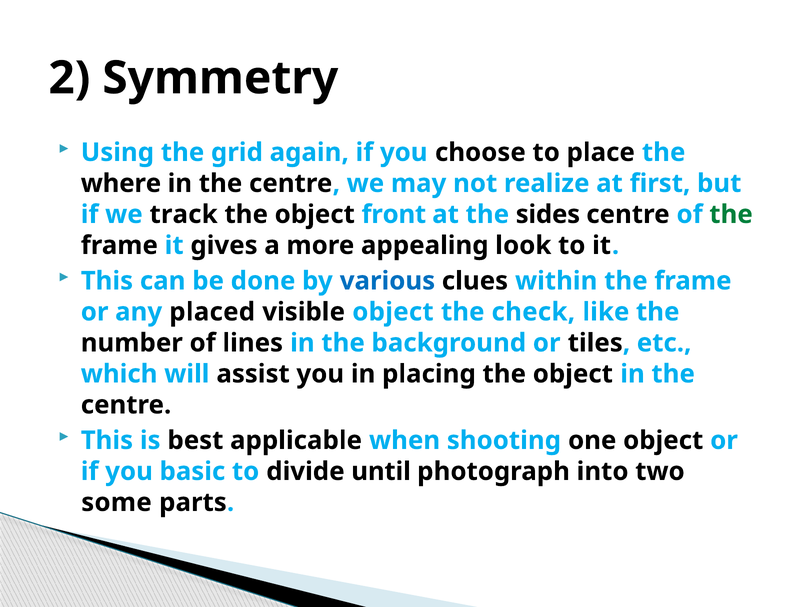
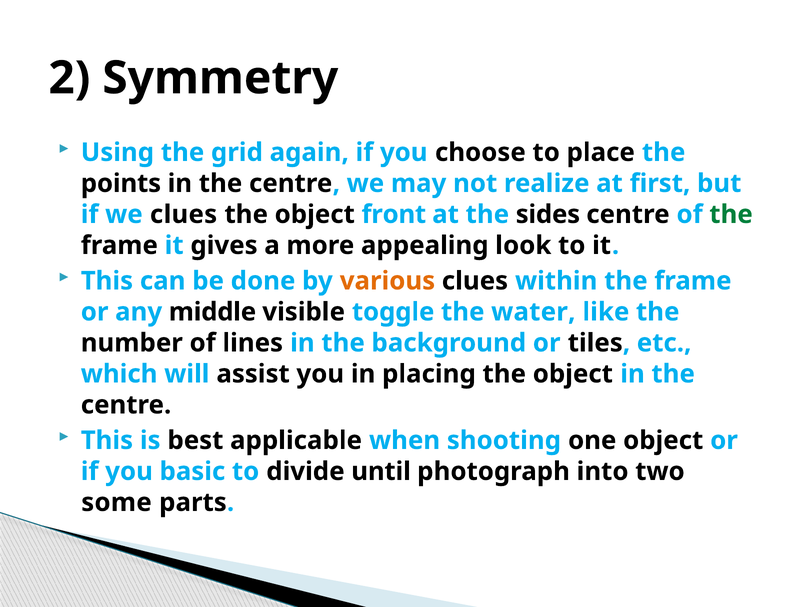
where: where -> points
we track: track -> clues
various colour: blue -> orange
placed: placed -> middle
visible object: object -> toggle
check: check -> water
